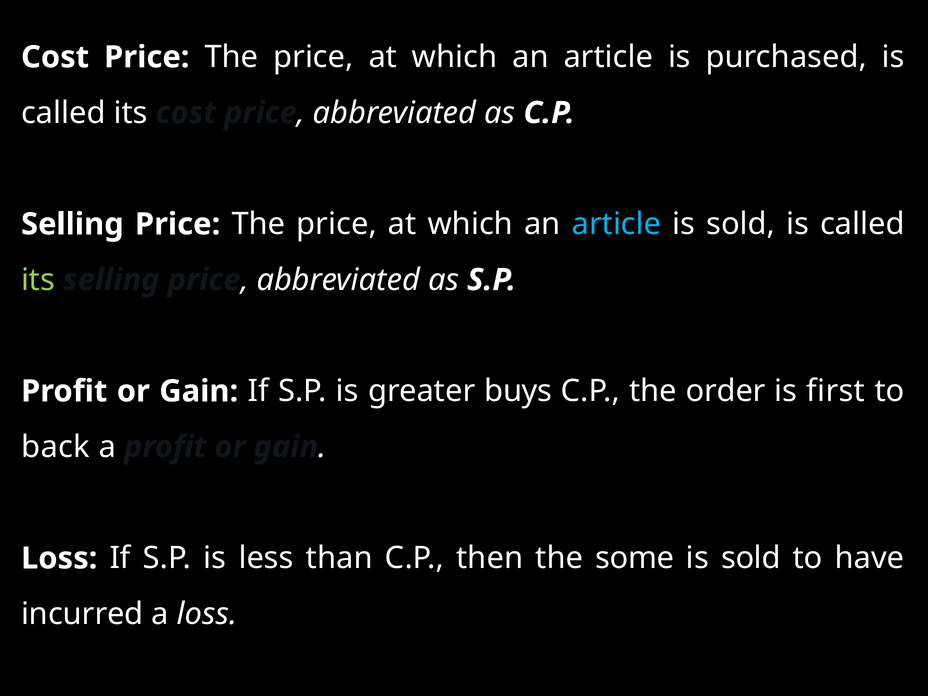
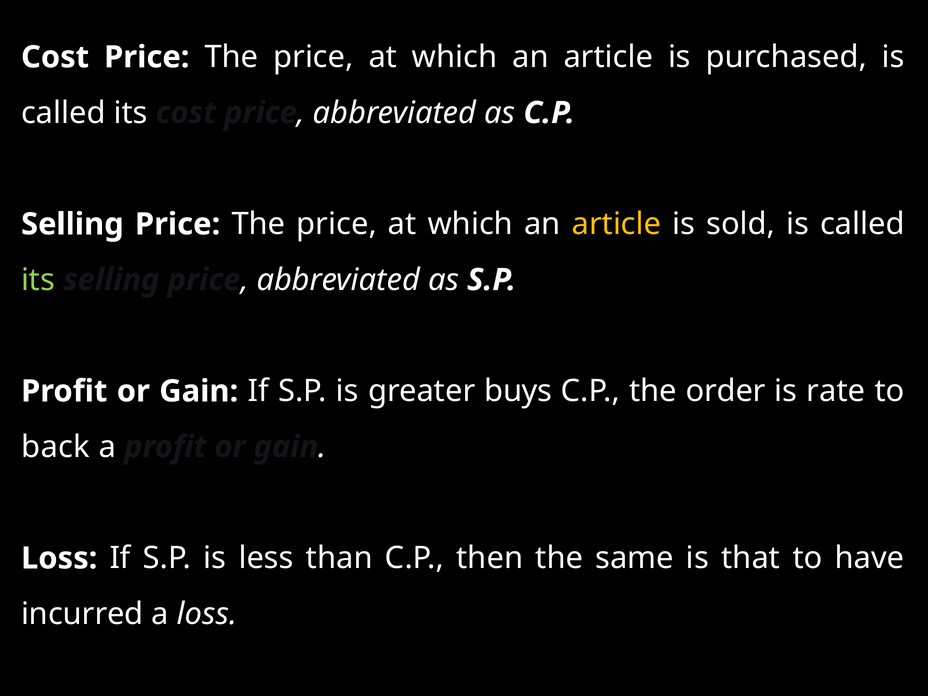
article at (616, 224) colour: light blue -> yellow
first: first -> rate
some: some -> same
sold at (751, 558): sold -> that
